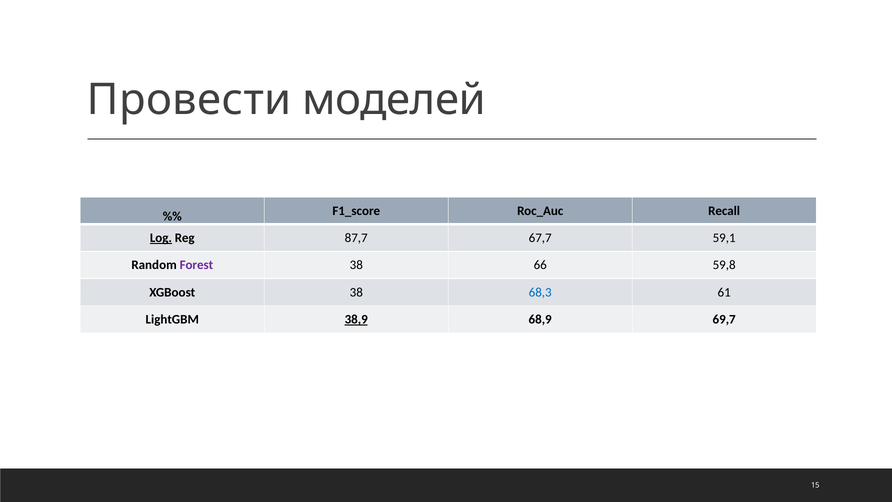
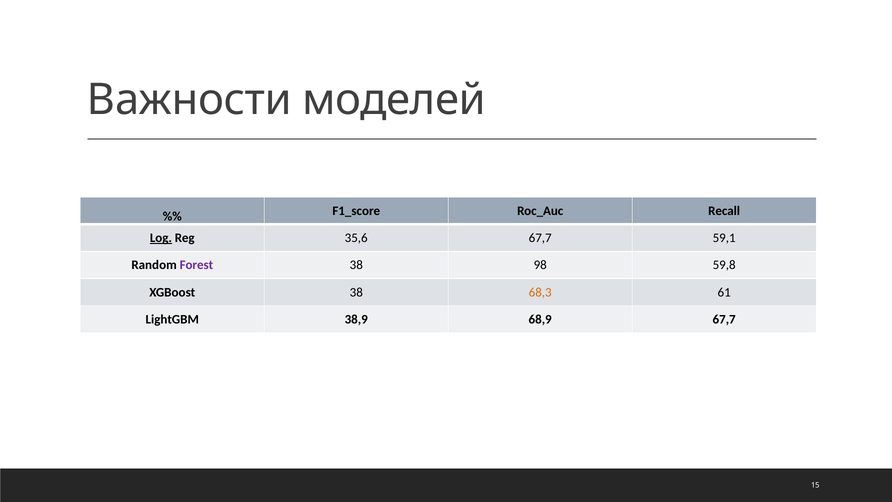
Провести: Провести -> Важности
87,7: 87,7 -> 35,6
66: 66 -> 98
68,3 colour: blue -> orange
38,9 underline: present -> none
68,9 69,7: 69,7 -> 67,7
